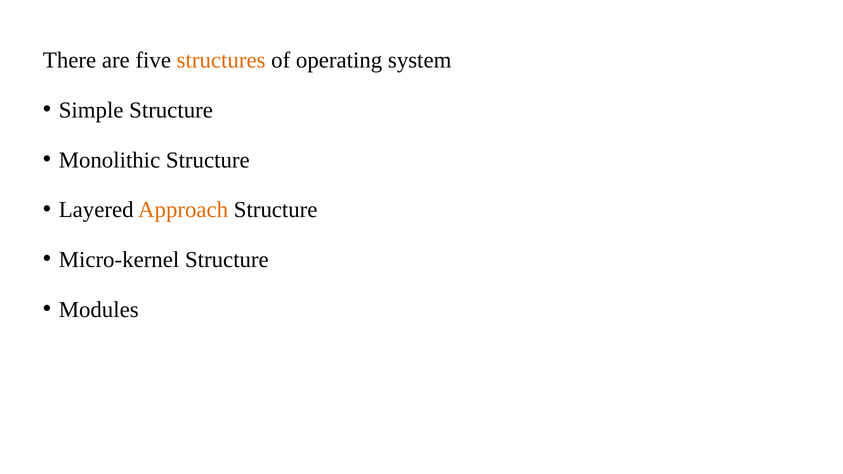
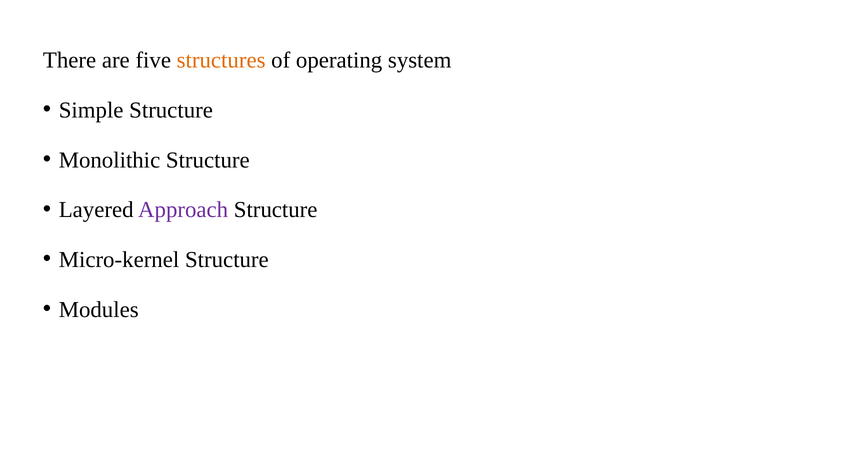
Approach colour: orange -> purple
